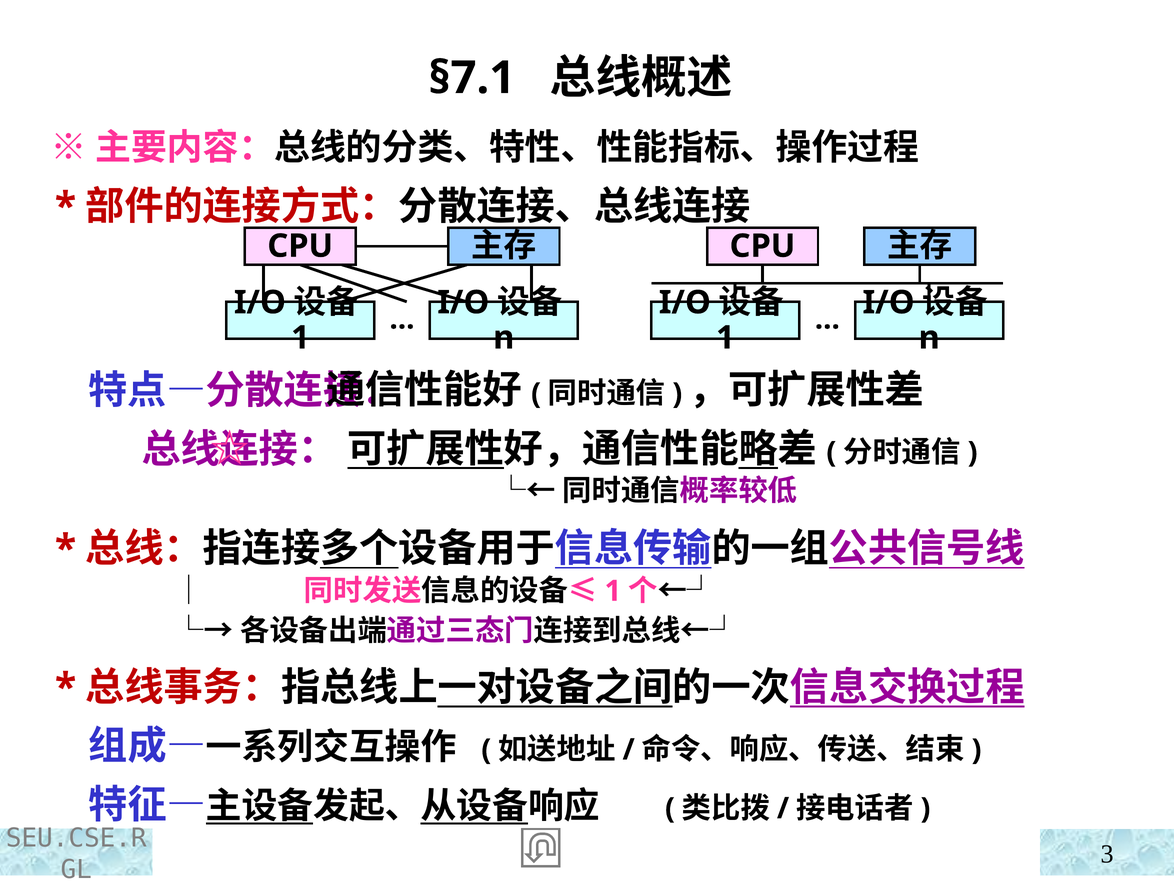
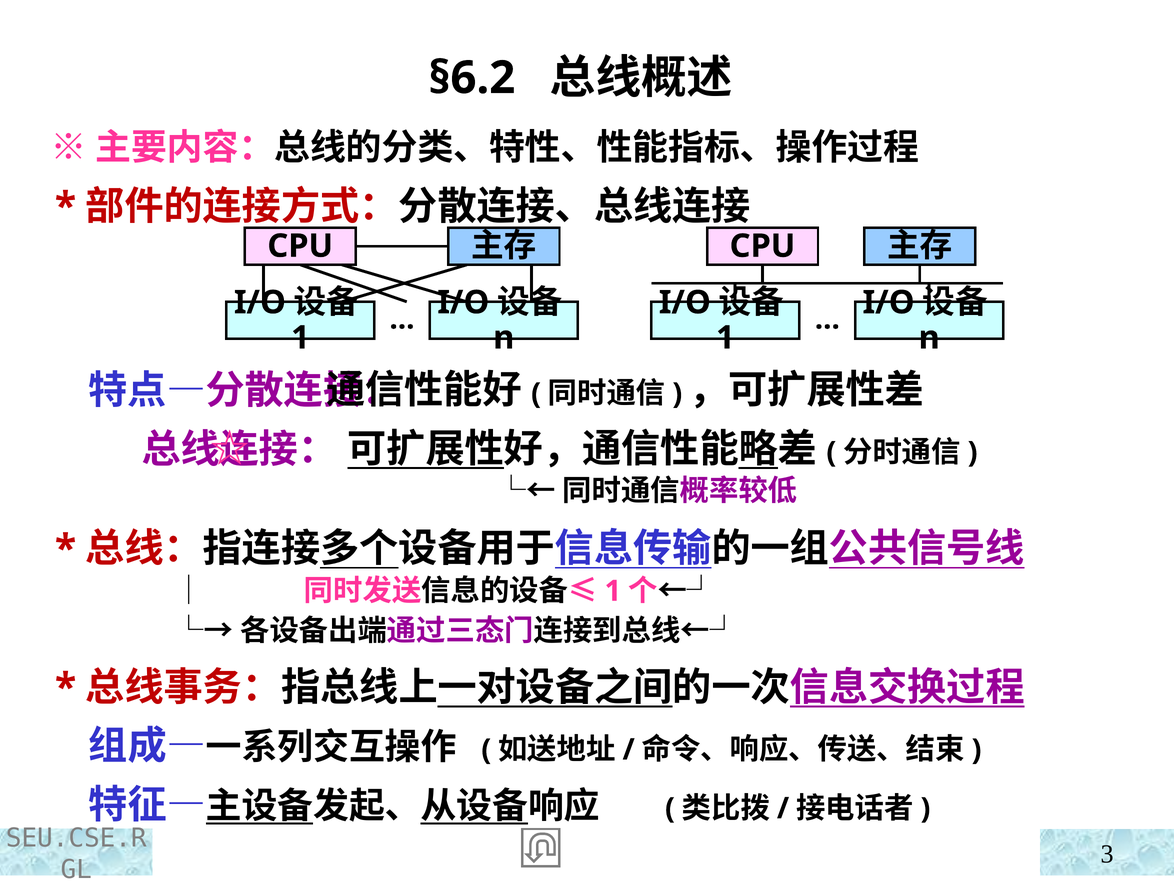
§7.1: §7.1 -> §6.2
